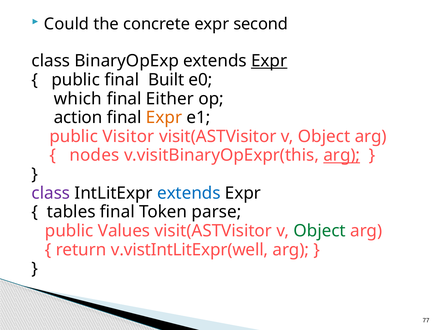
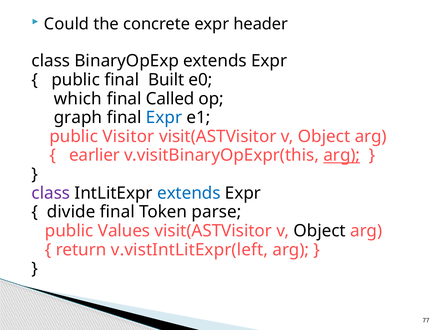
second: second -> header
Expr at (269, 61) underline: present -> none
Either: Either -> Called
action: action -> graph
Expr at (164, 118) colour: orange -> blue
nodes: nodes -> earlier
tables: tables -> divide
Object at (320, 231) colour: green -> black
v.vistIntLitExpr(well: v.vistIntLitExpr(well -> v.vistIntLitExpr(left
